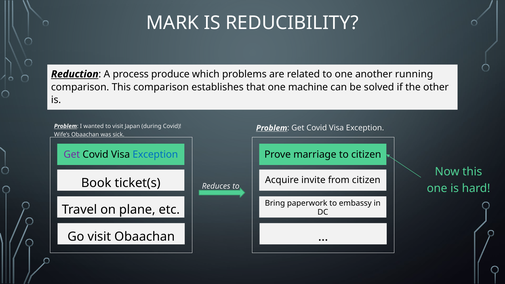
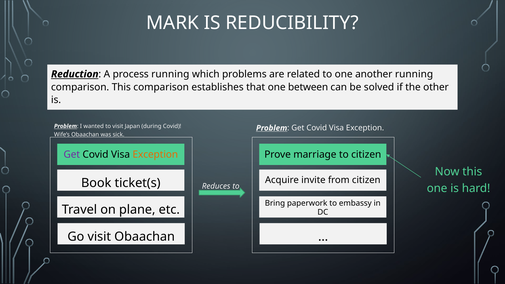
process produce: produce -> running
machine: machine -> between
Exception at (155, 155) colour: blue -> orange
